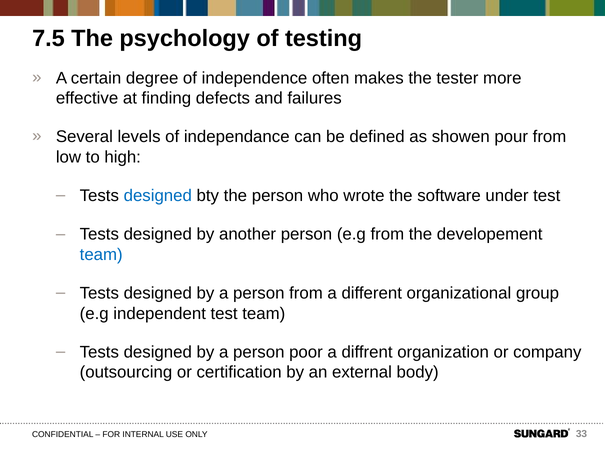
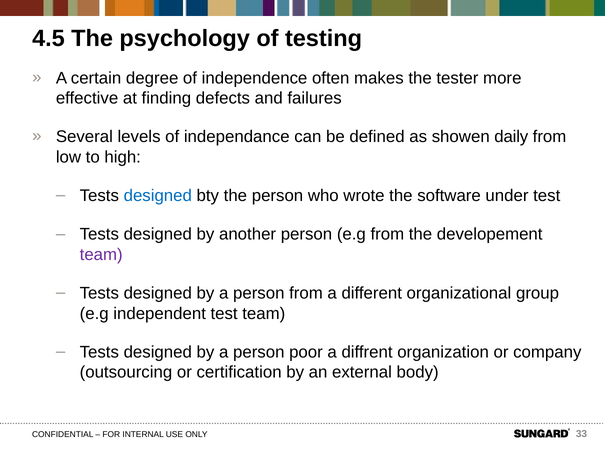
7.5: 7.5 -> 4.5
pour: pour -> daily
team at (101, 254) colour: blue -> purple
